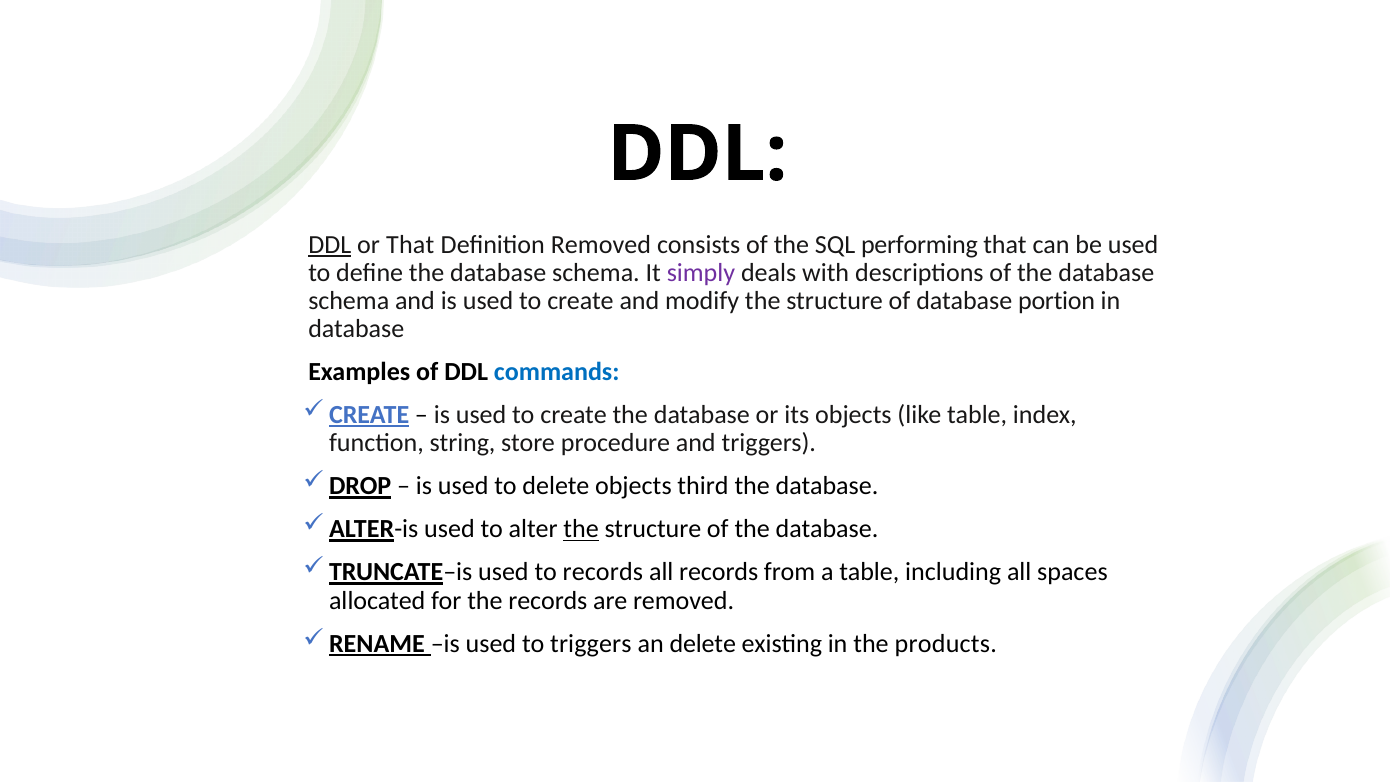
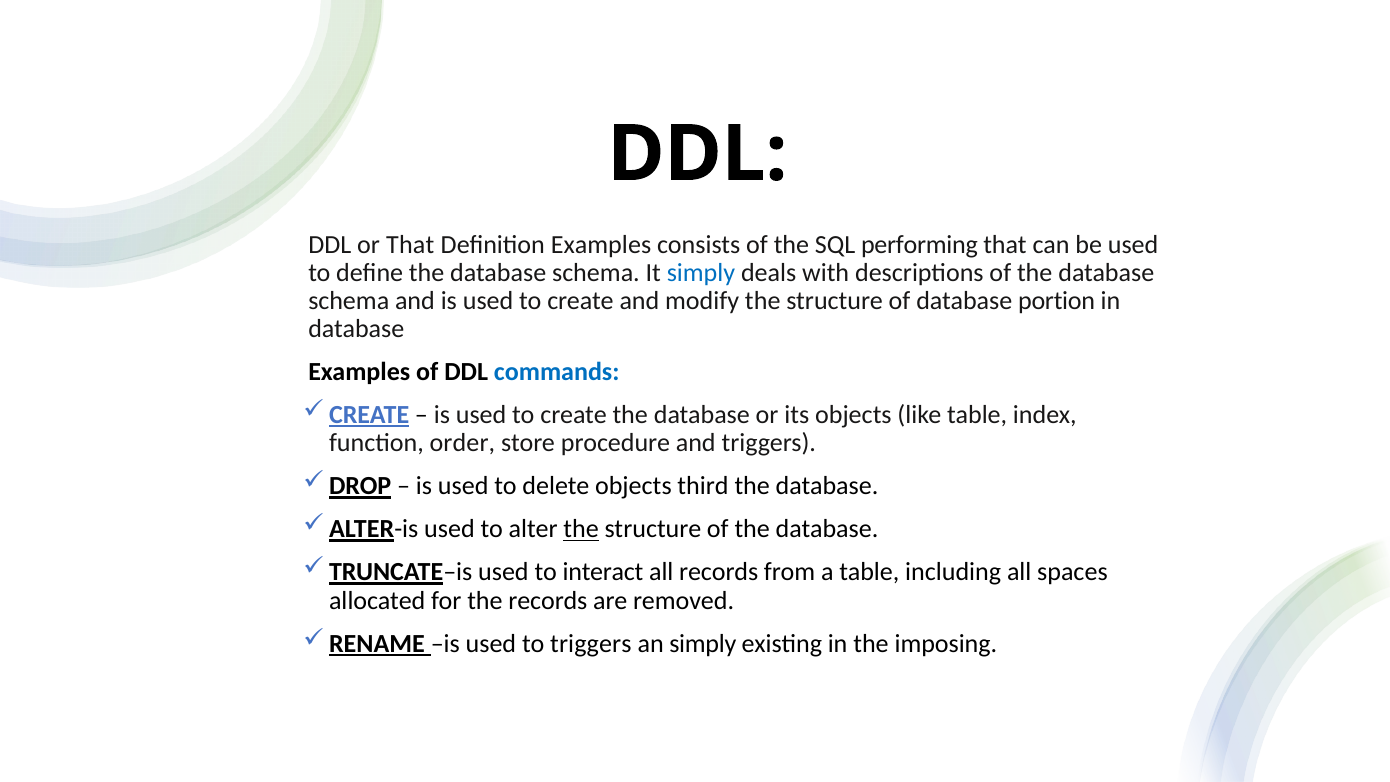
DDL at (330, 244) underline: present -> none
Definition Removed: Removed -> Examples
simply at (701, 273) colour: purple -> blue
string: string -> order
to records: records -> interact
an delete: delete -> simply
products: products -> imposing
